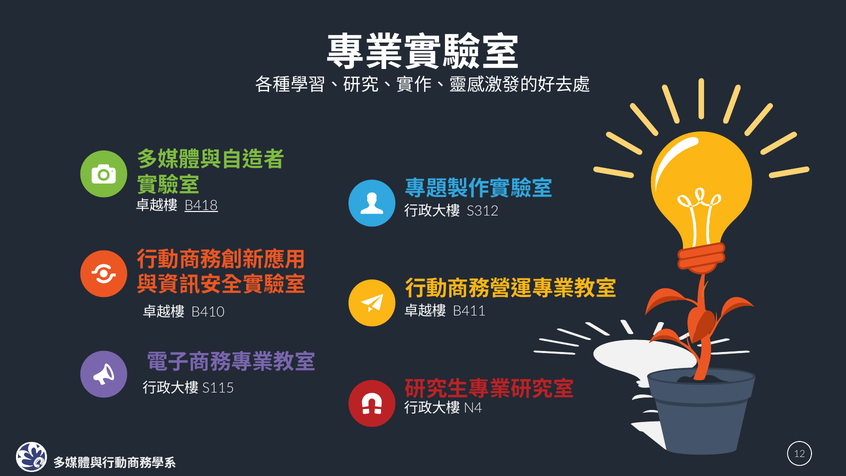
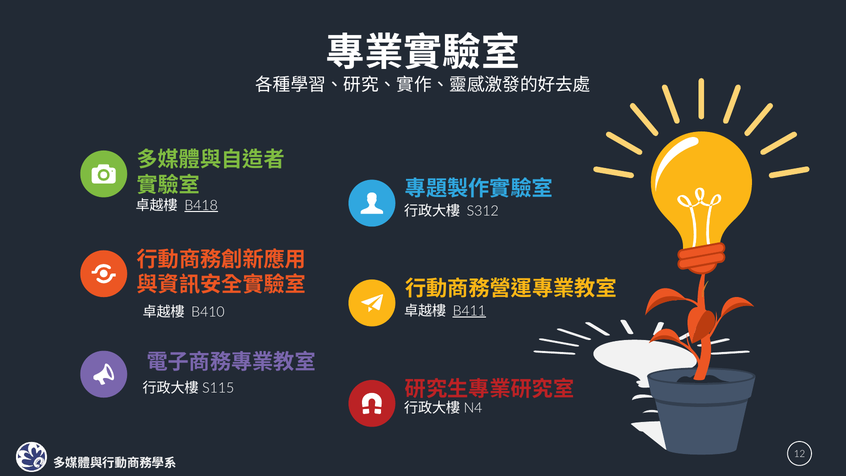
B411 underline: none -> present
